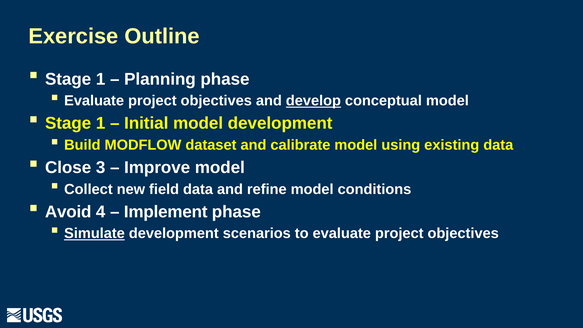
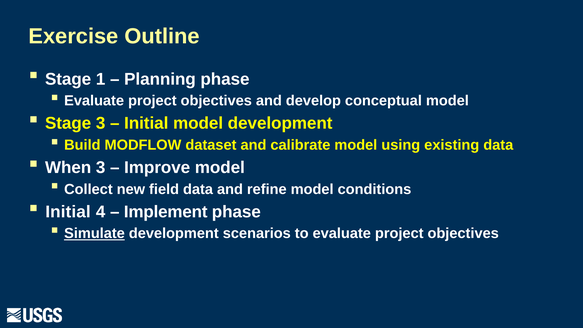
develop underline: present -> none
1 at (101, 123): 1 -> 3
Close: Close -> When
Avoid at (68, 212): Avoid -> Initial
